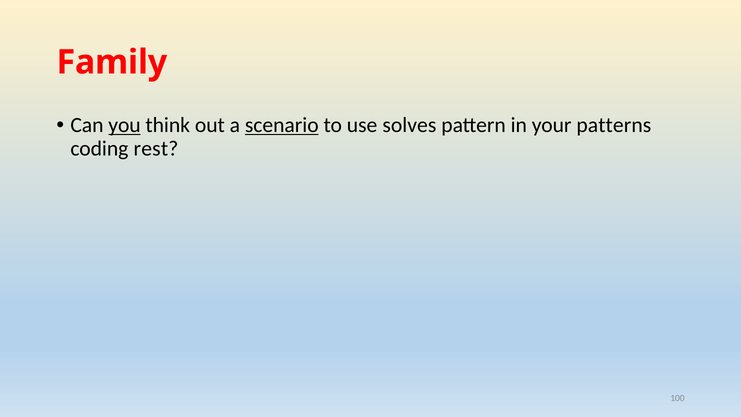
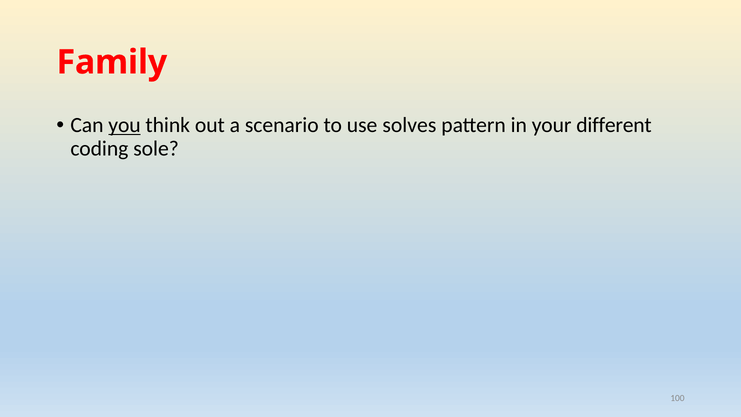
scenario underline: present -> none
patterns: patterns -> different
rest: rest -> sole
